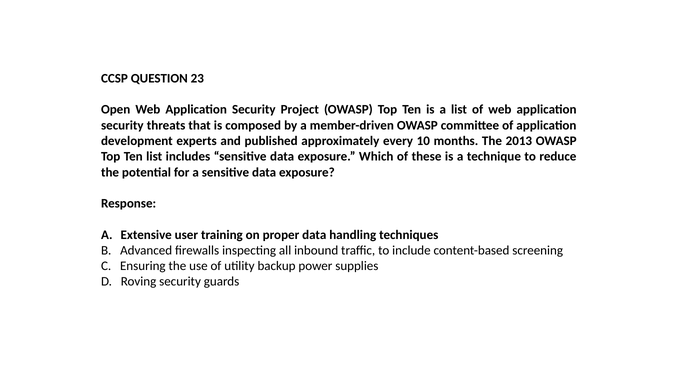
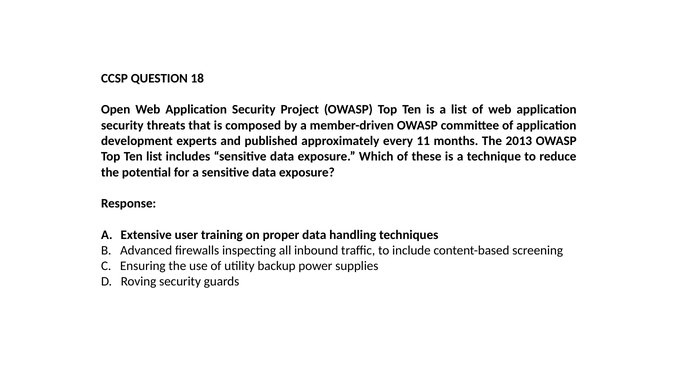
23: 23 -> 18
10: 10 -> 11
